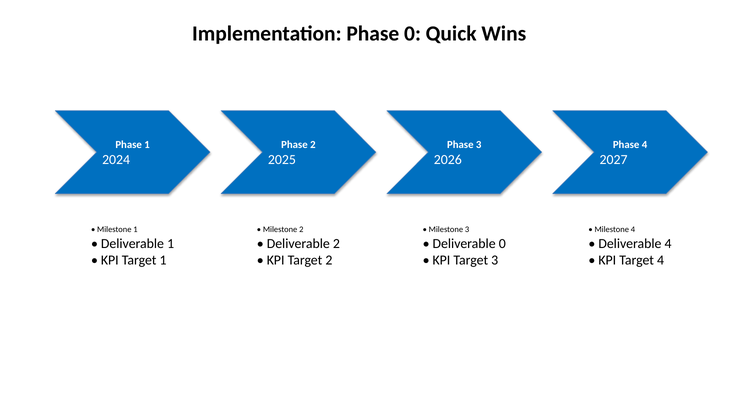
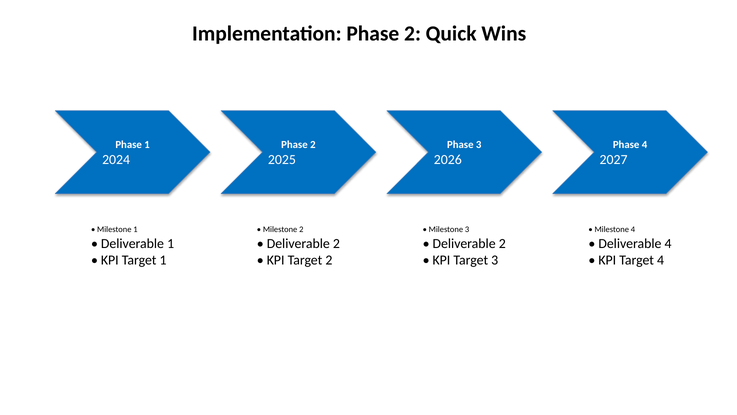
Implementation Phase 0: 0 -> 2
0 at (502, 243): 0 -> 2
